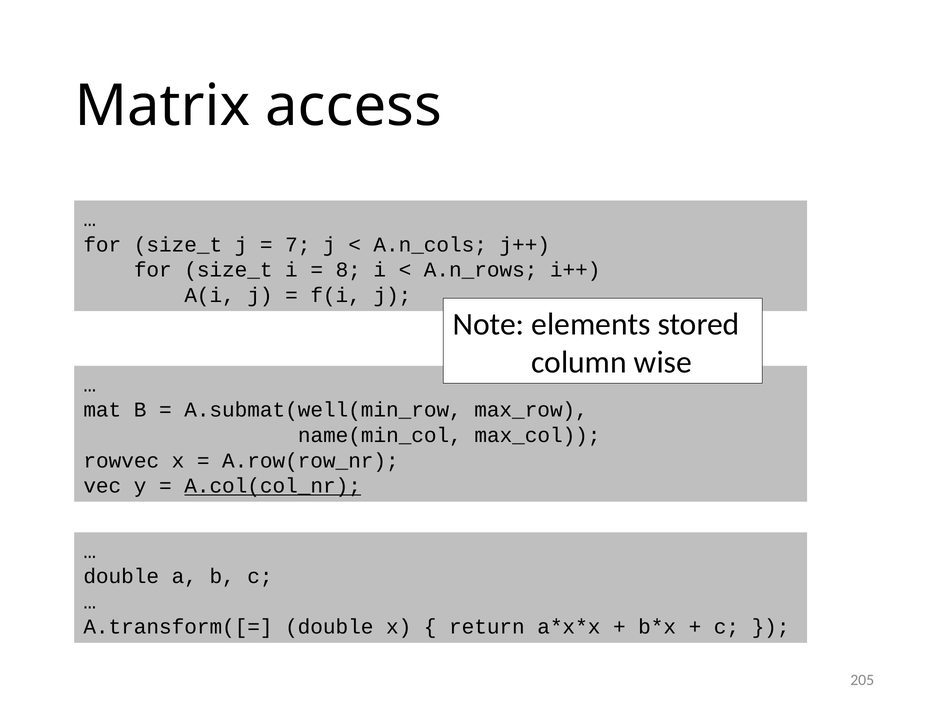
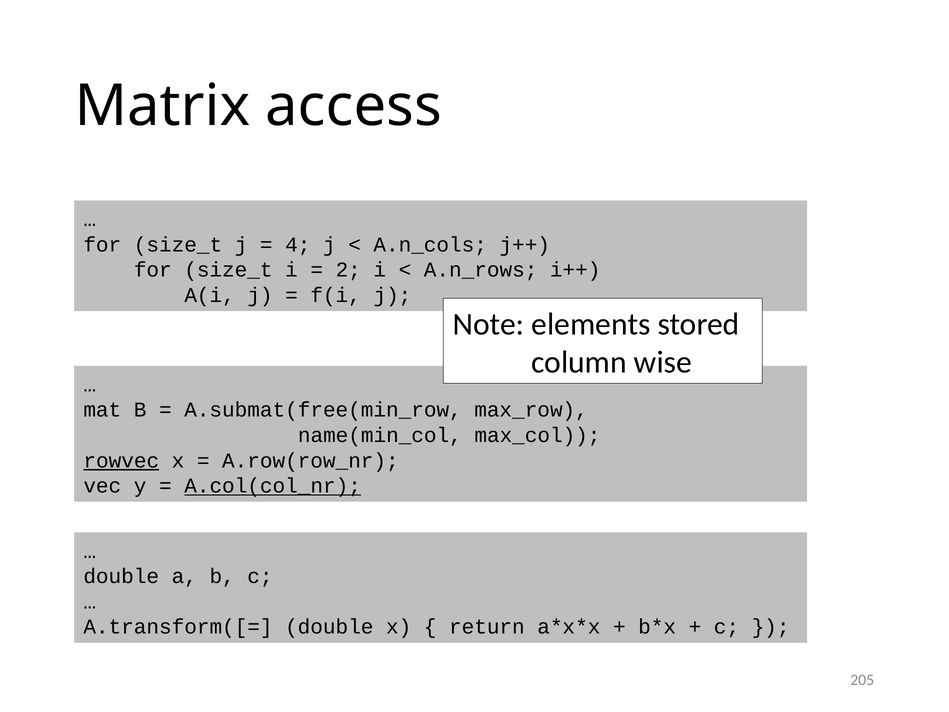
7: 7 -> 4
8: 8 -> 2
A.submat(well(min_row: A.submat(well(min_row -> A.submat(free(min_row
rowvec underline: none -> present
